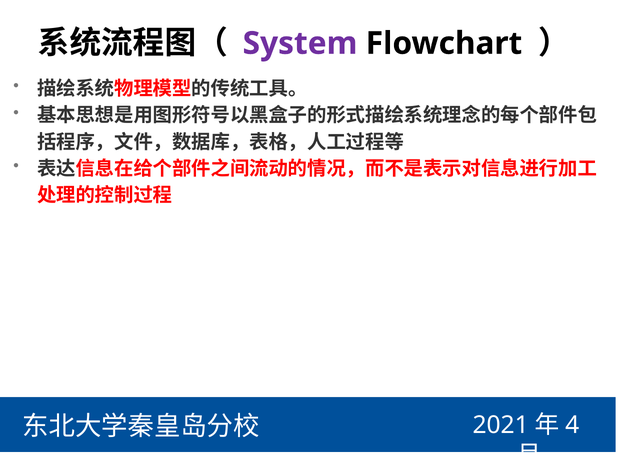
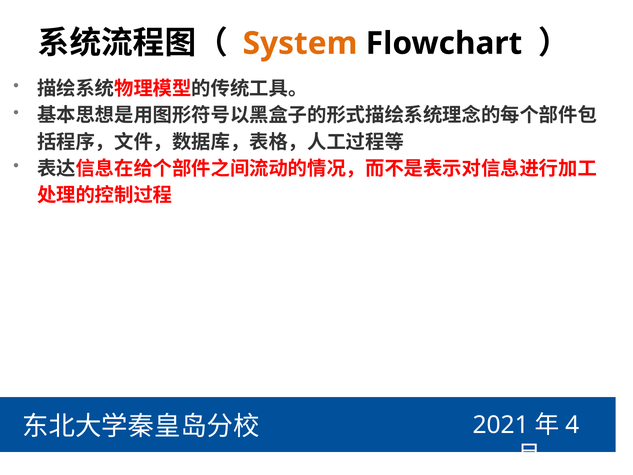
System colour: purple -> orange
